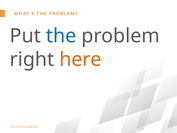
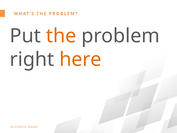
the at (61, 36) colour: blue -> orange
